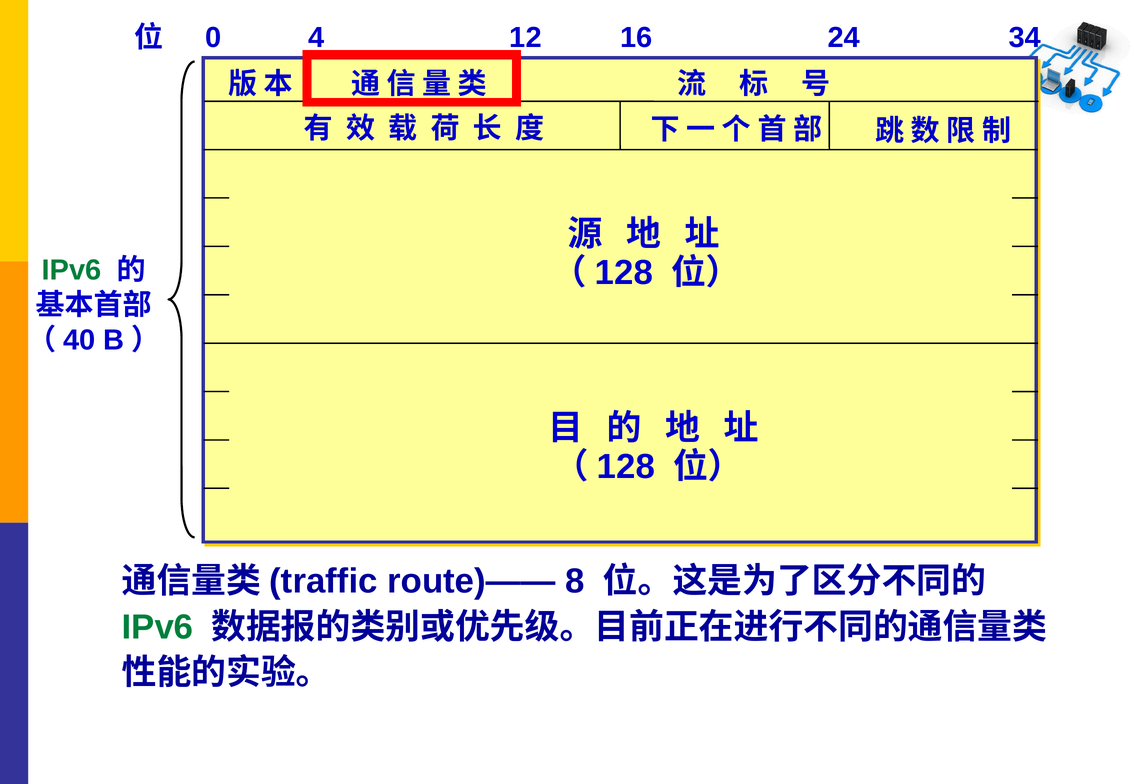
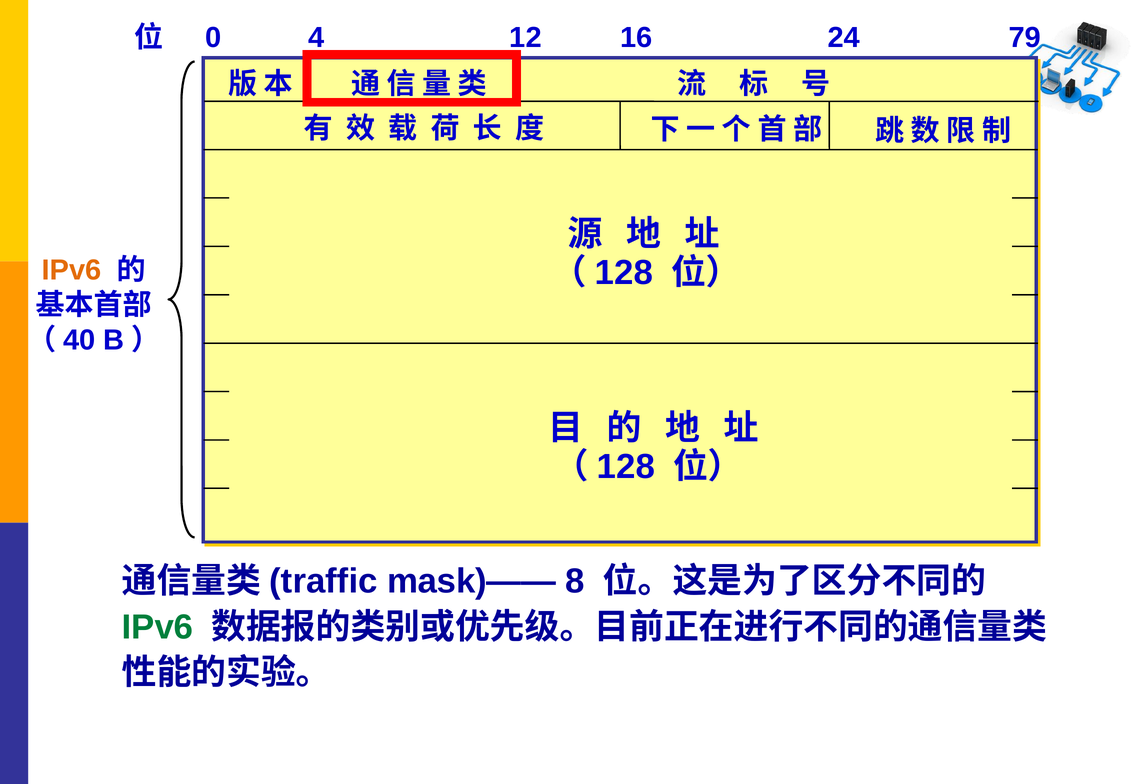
34: 34 -> 79
IPv6 at (72, 270) colour: green -> orange
route)——: route)—— -> mask)——
